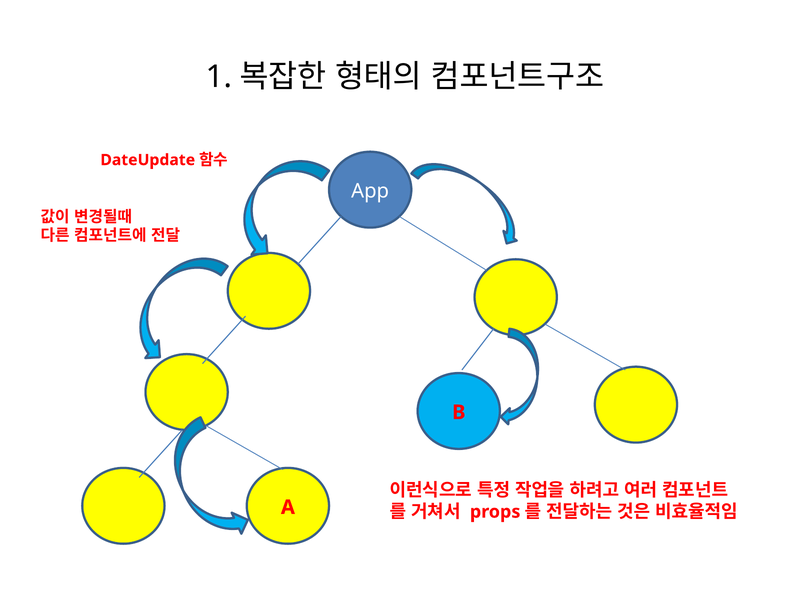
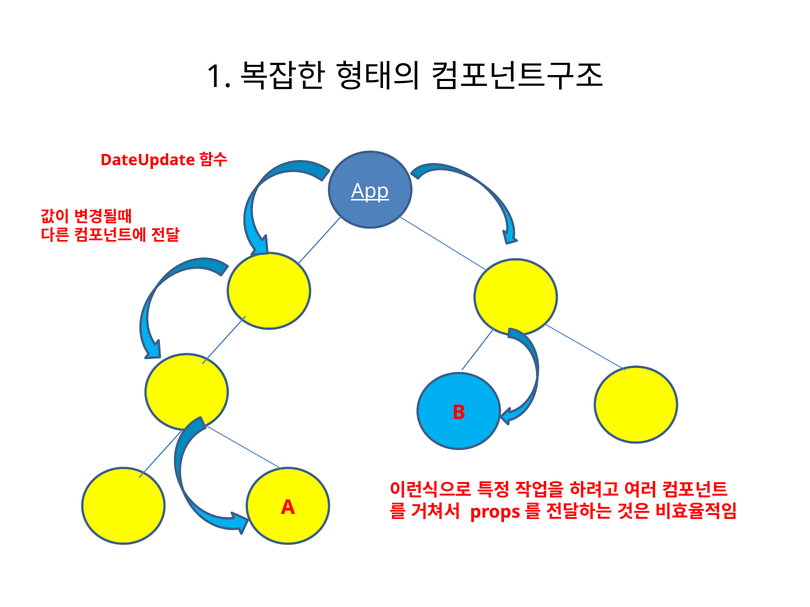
App underline: none -> present
